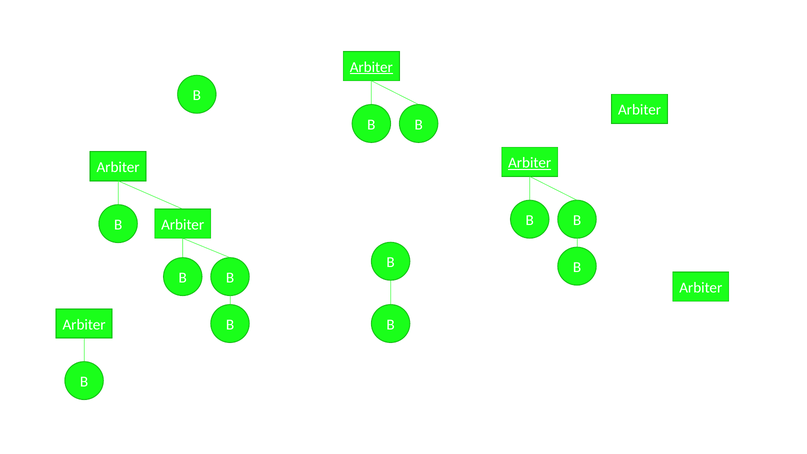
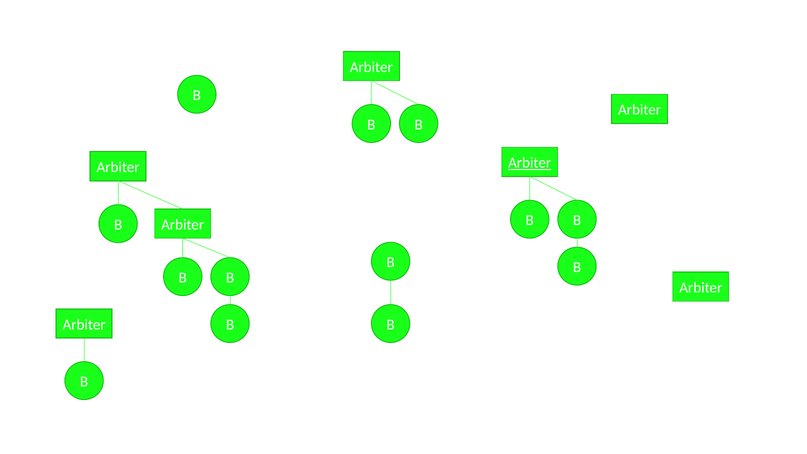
Arbiter at (371, 67) underline: present -> none
